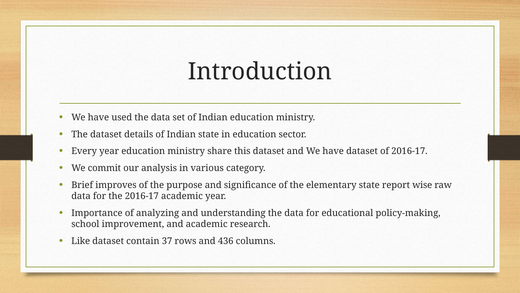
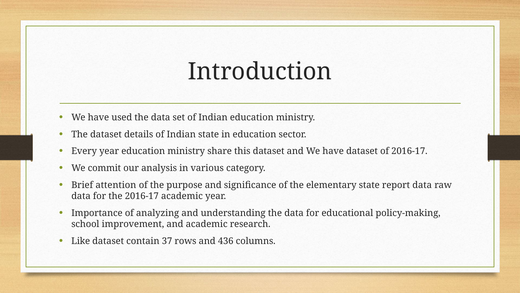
improves: improves -> attention
report wise: wise -> data
